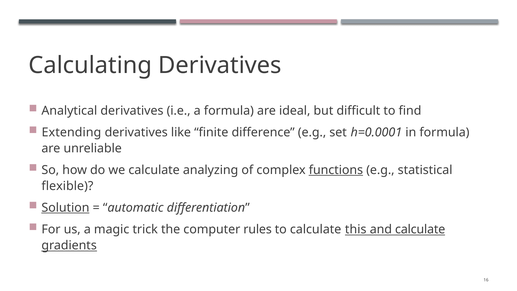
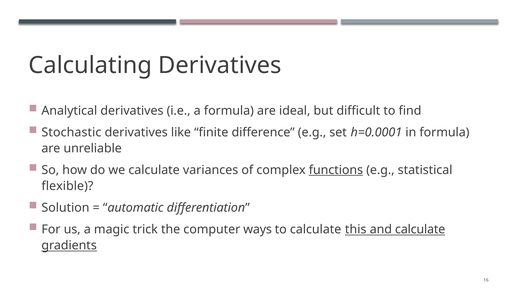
Extending: Extending -> Stochastic
analyzing: analyzing -> variances
Solution underline: present -> none
rules: rules -> ways
